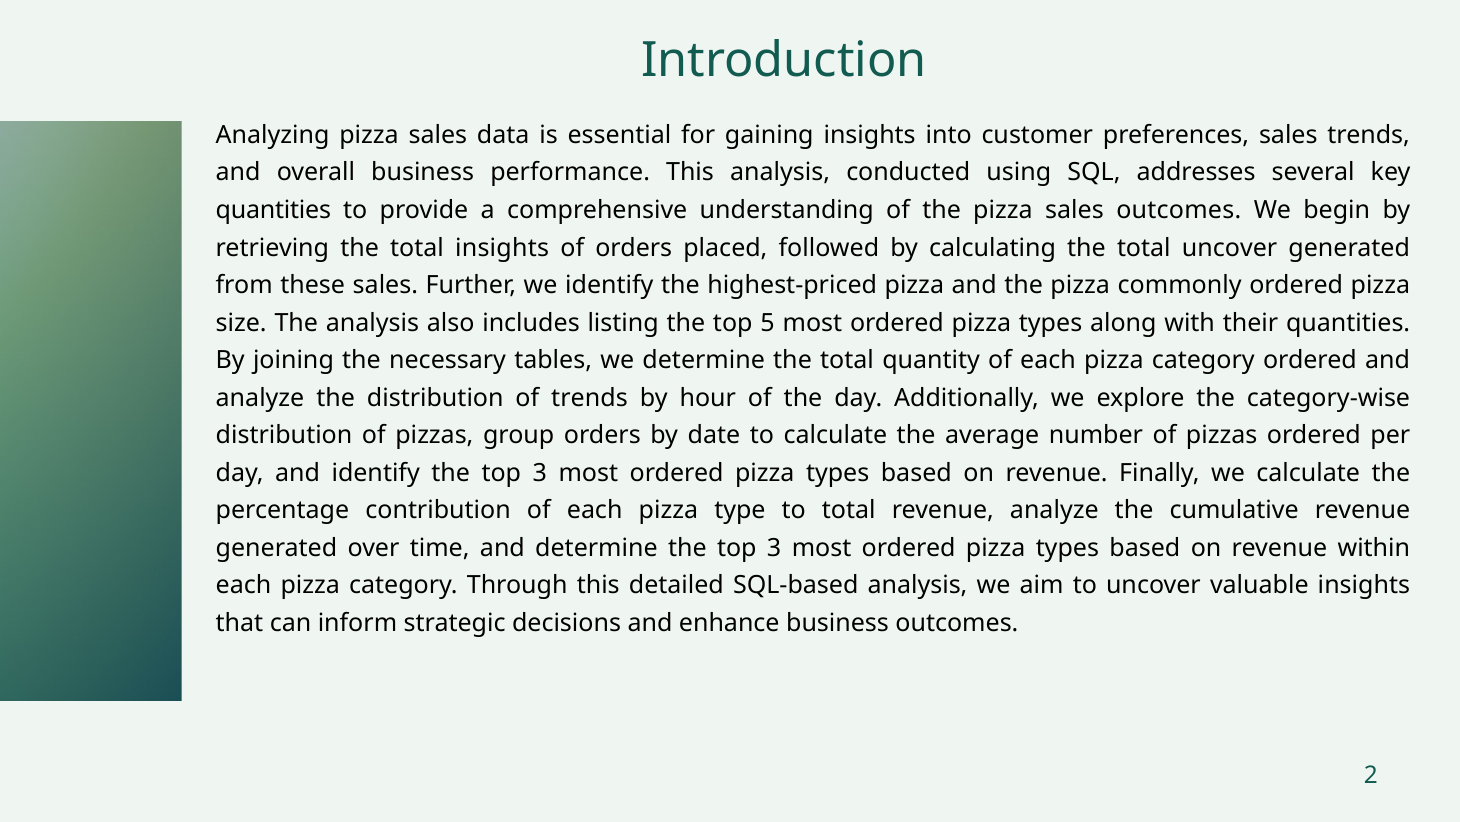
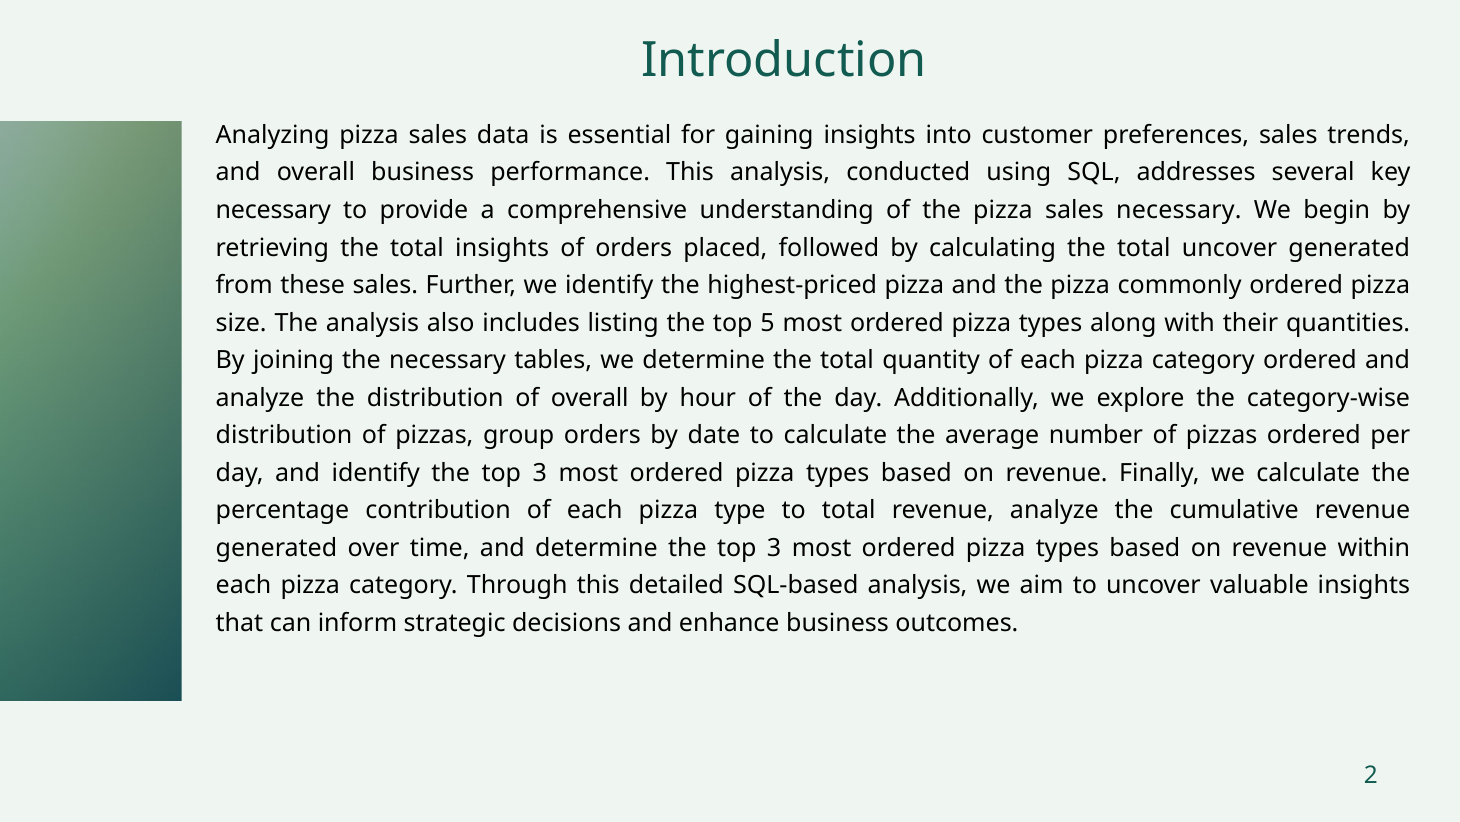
quantities at (273, 210): quantities -> necessary
sales outcomes: outcomes -> necessary
of trends: trends -> overall
